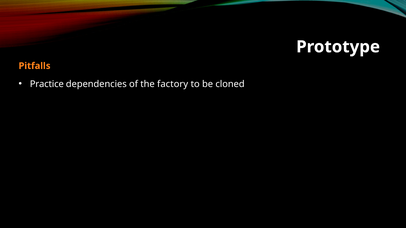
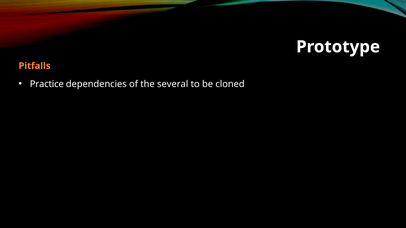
factory: factory -> several
